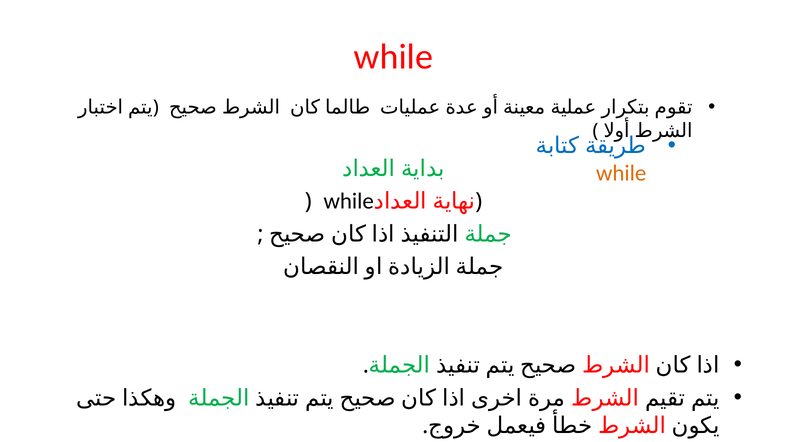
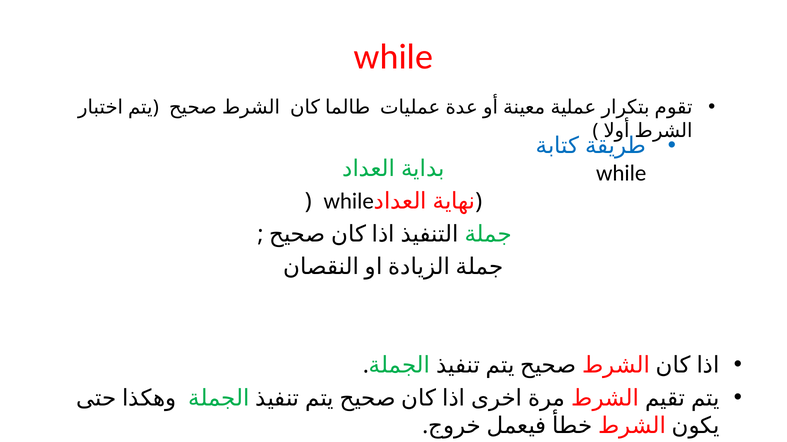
while at (621, 174) colour: orange -> black
